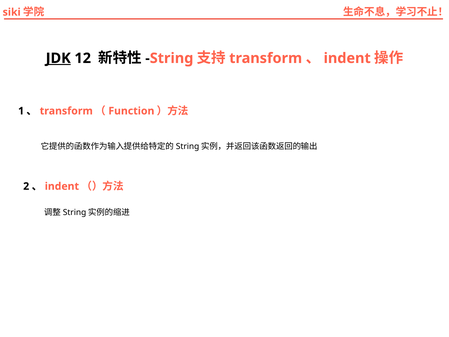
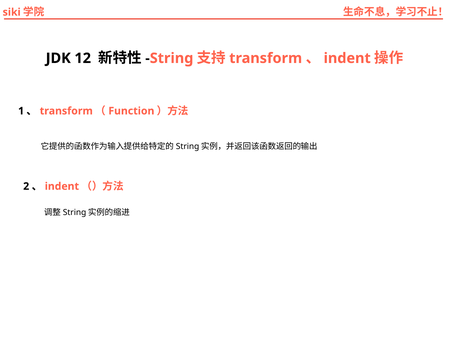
JDK underline: present -> none
